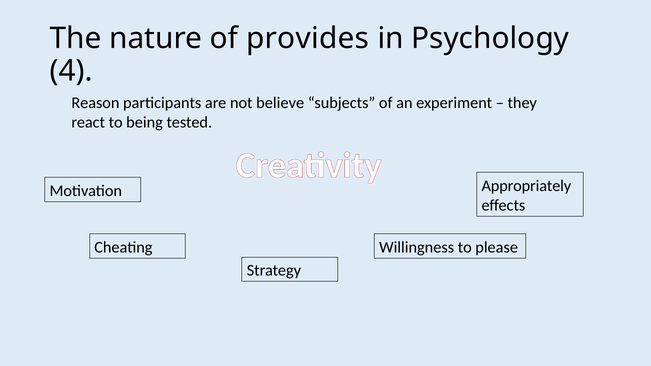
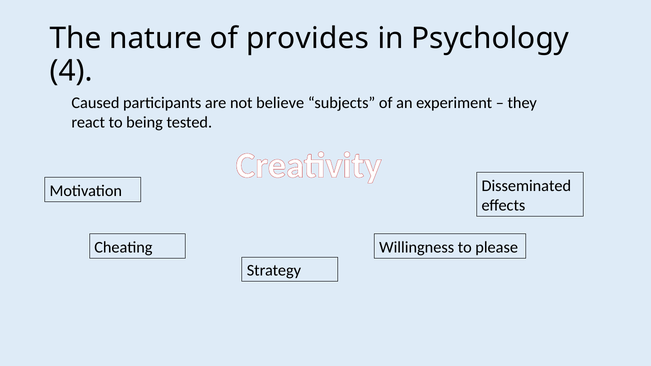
Reason: Reason -> Caused
Appropriately: Appropriately -> Disseminated
